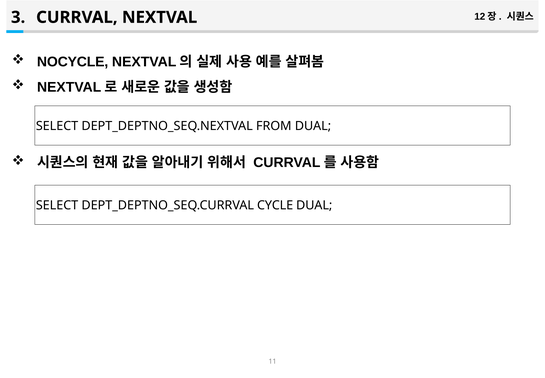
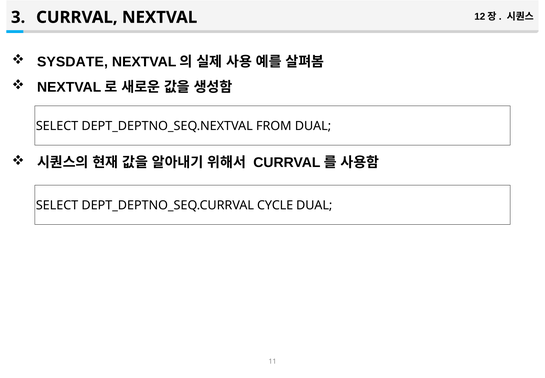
NOCYCLE: NOCYCLE -> SYSDATE
